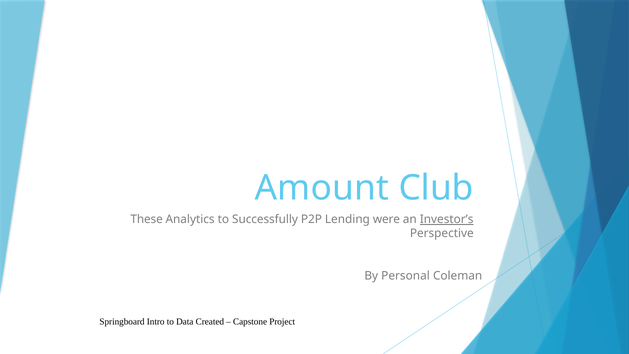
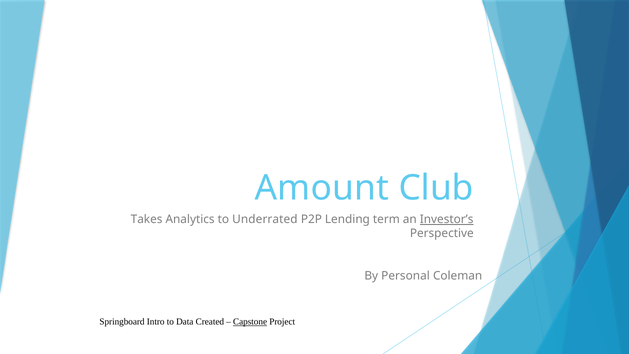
These: These -> Takes
Successfully: Successfully -> Underrated
were: were -> term
Capstone underline: none -> present
